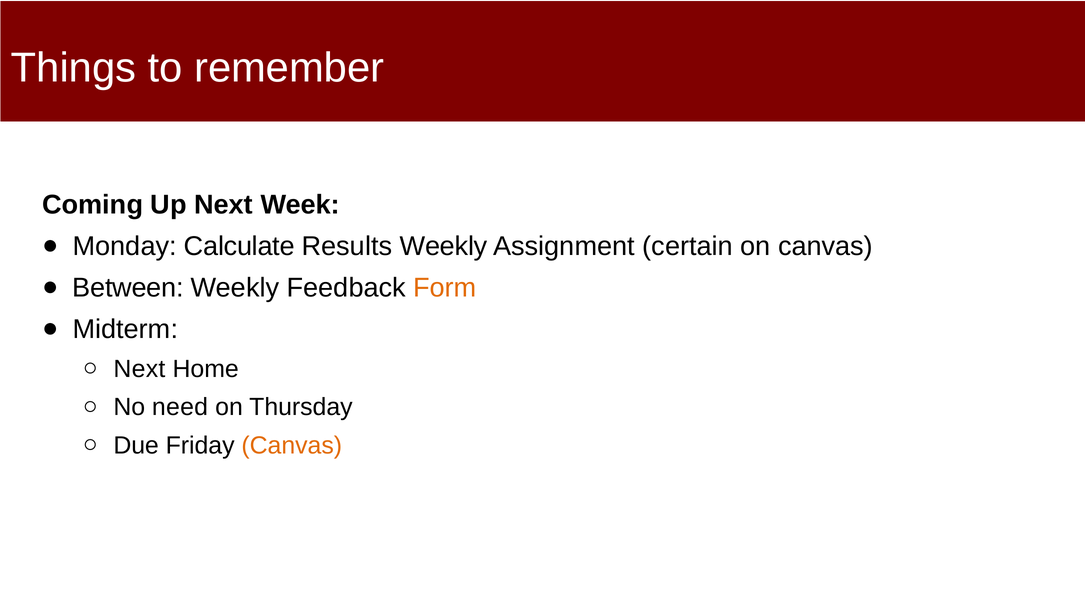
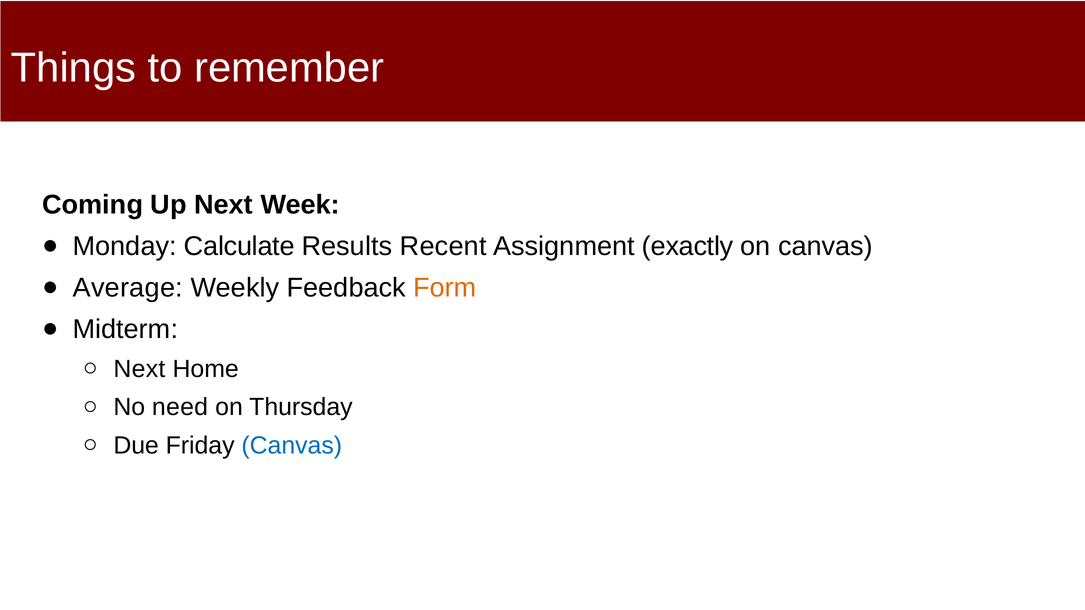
Results Weekly: Weekly -> Recent
certain: certain -> exactly
Between: Between -> Average
Canvas at (292, 446) colour: orange -> blue
